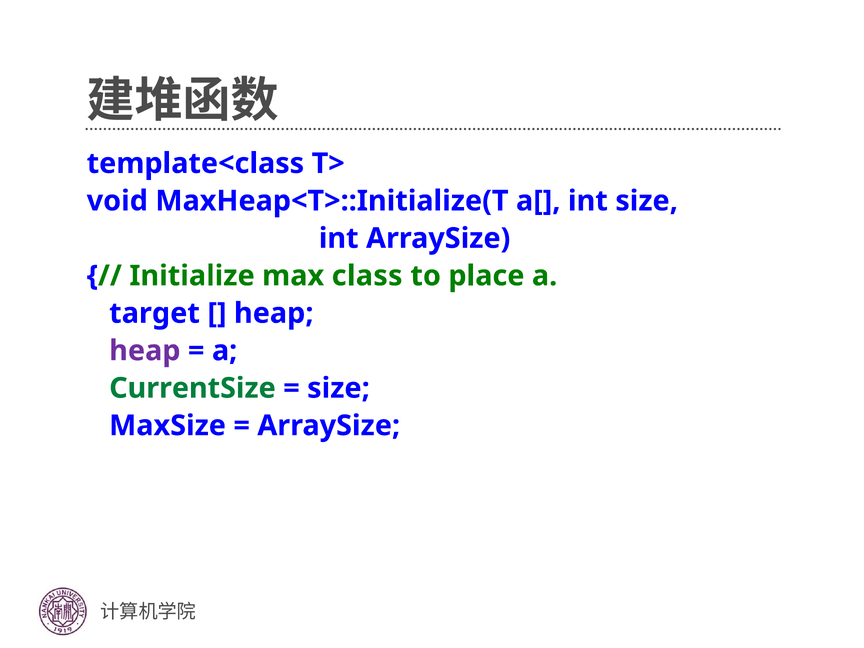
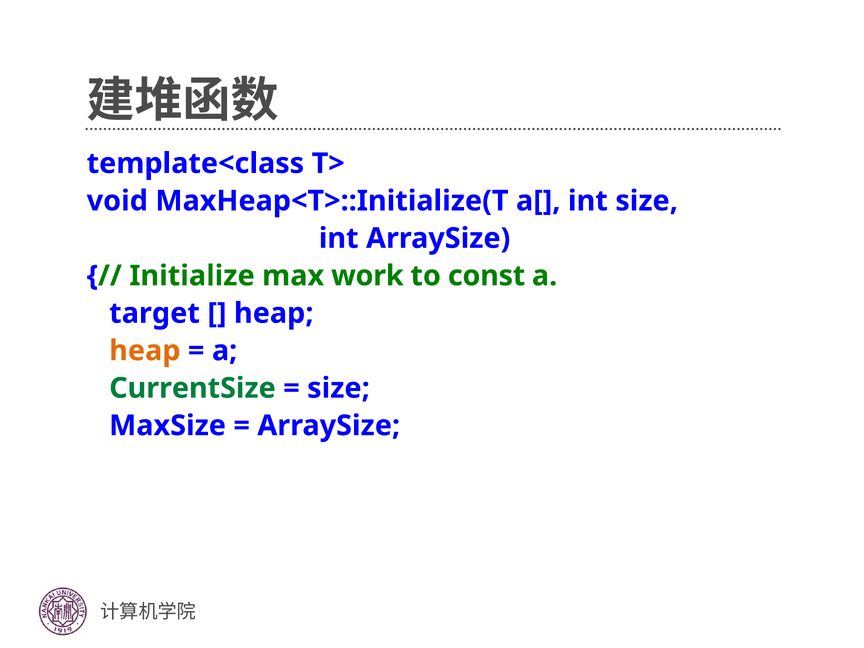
class: class -> work
place: place -> const
heap at (145, 351) colour: purple -> orange
